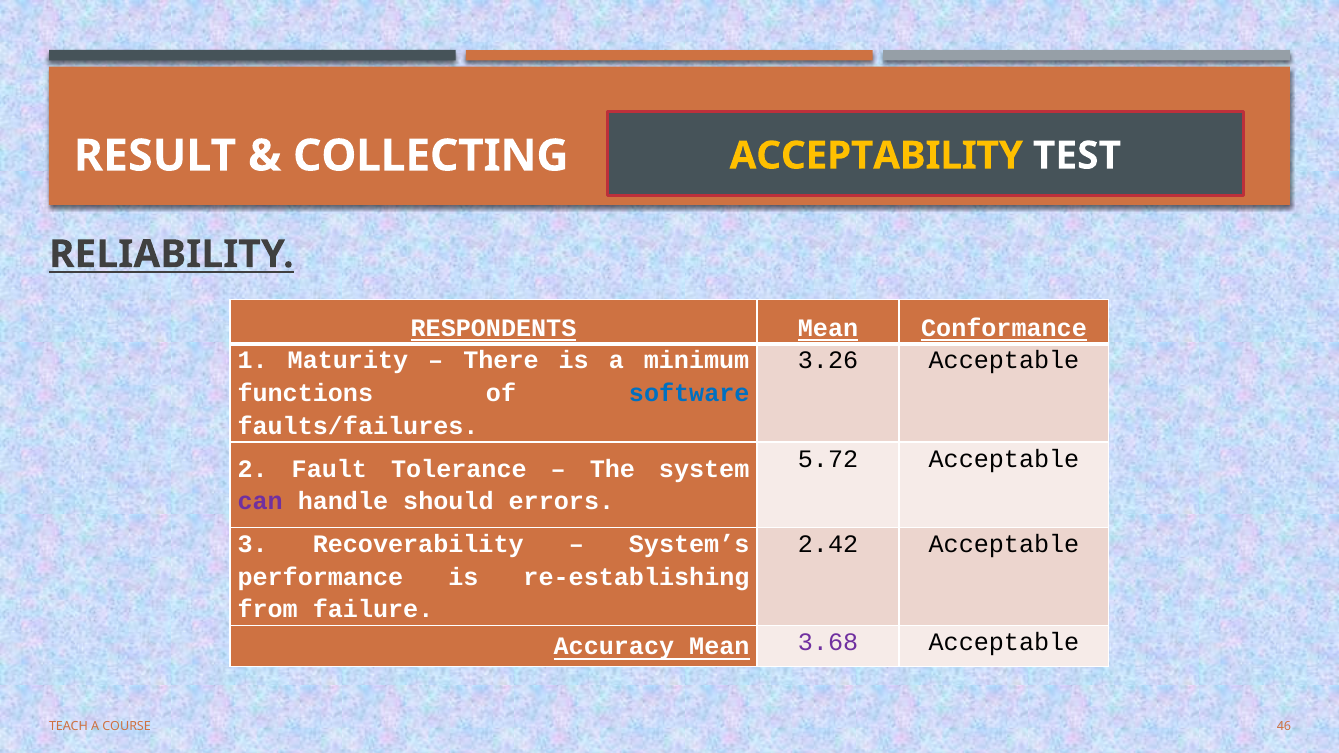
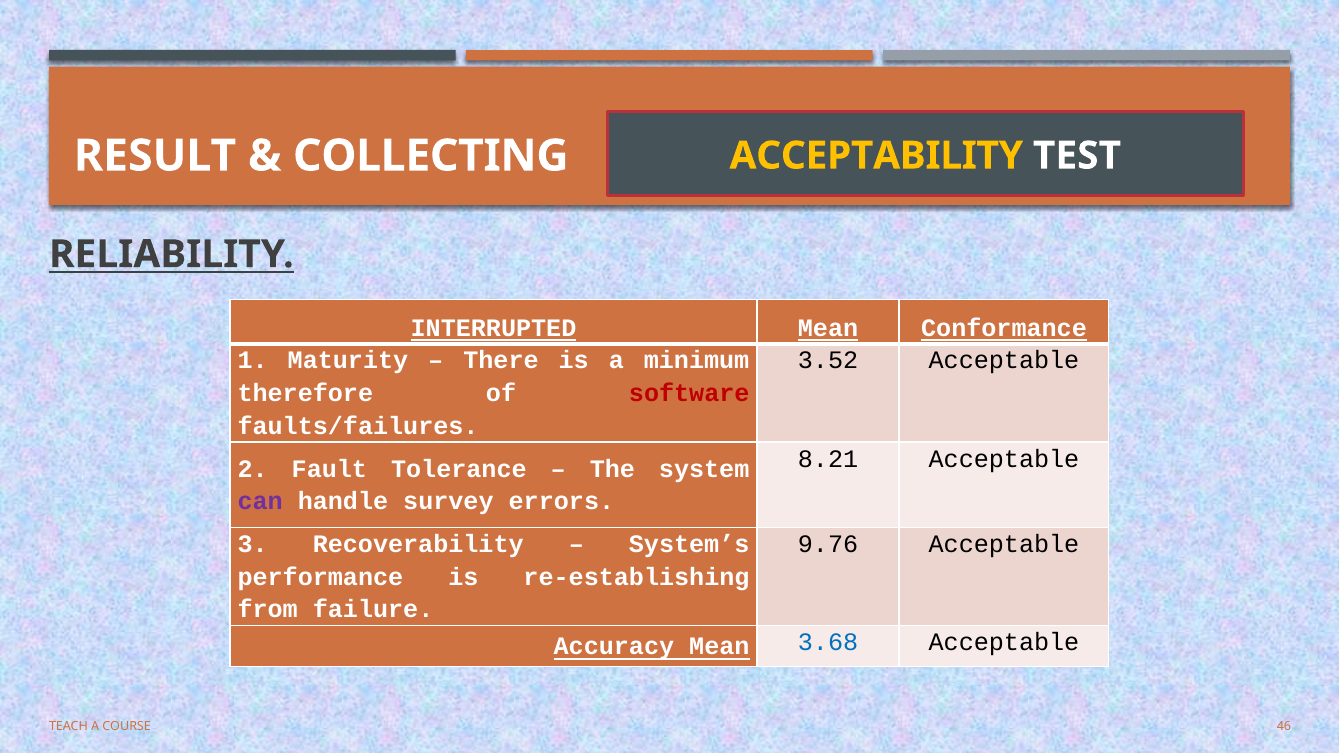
RESPONDENTS: RESPONDENTS -> INTERRUPTED
3.26: 3.26 -> 3.52
functions: functions -> therefore
software colour: blue -> red
5.72: 5.72 -> 8.21
should: should -> survey
2.42: 2.42 -> 9.76
3.68 colour: purple -> blue
